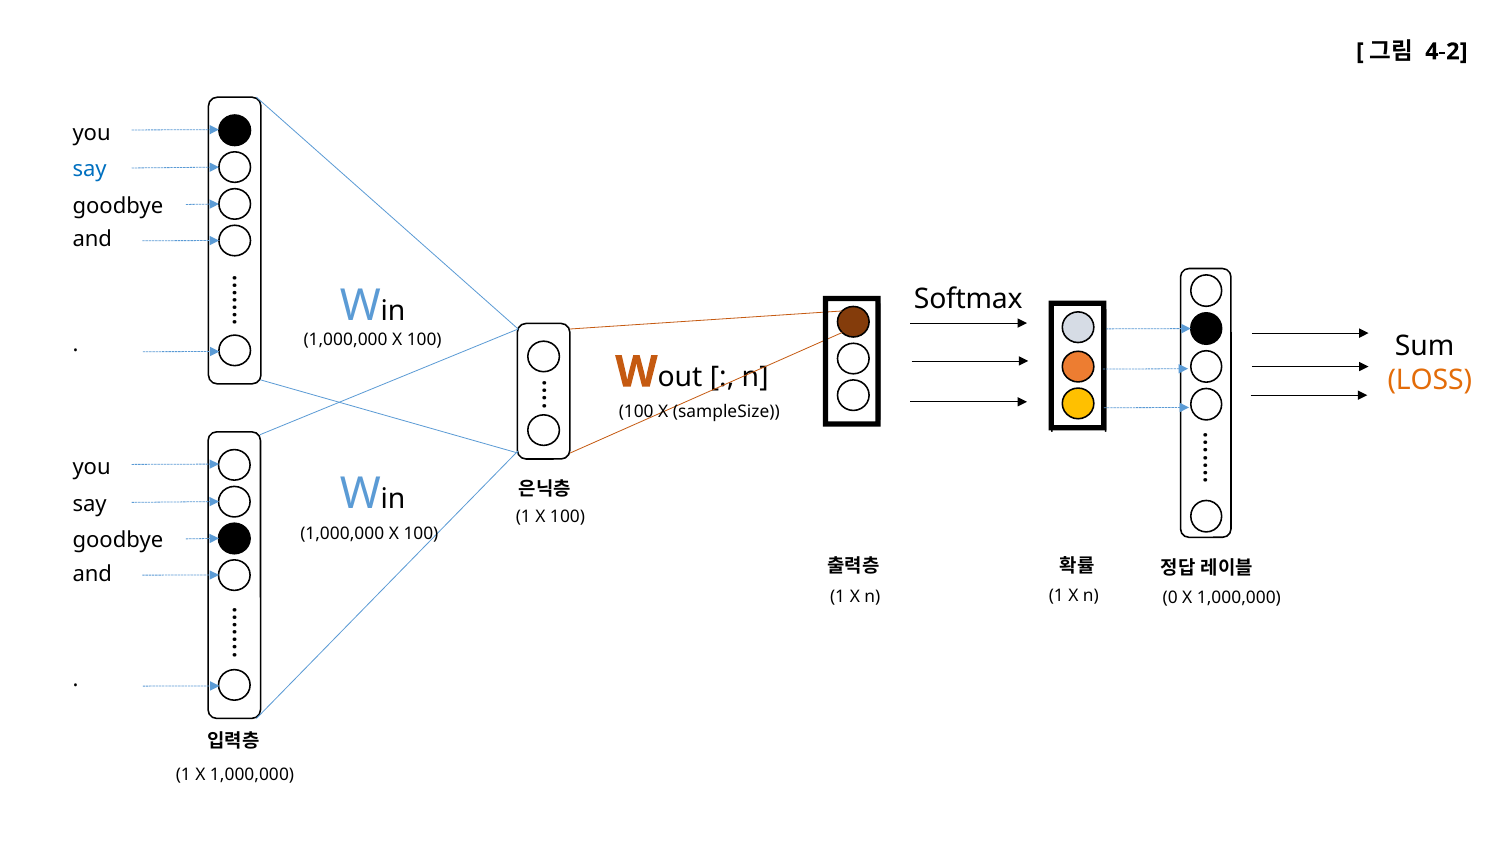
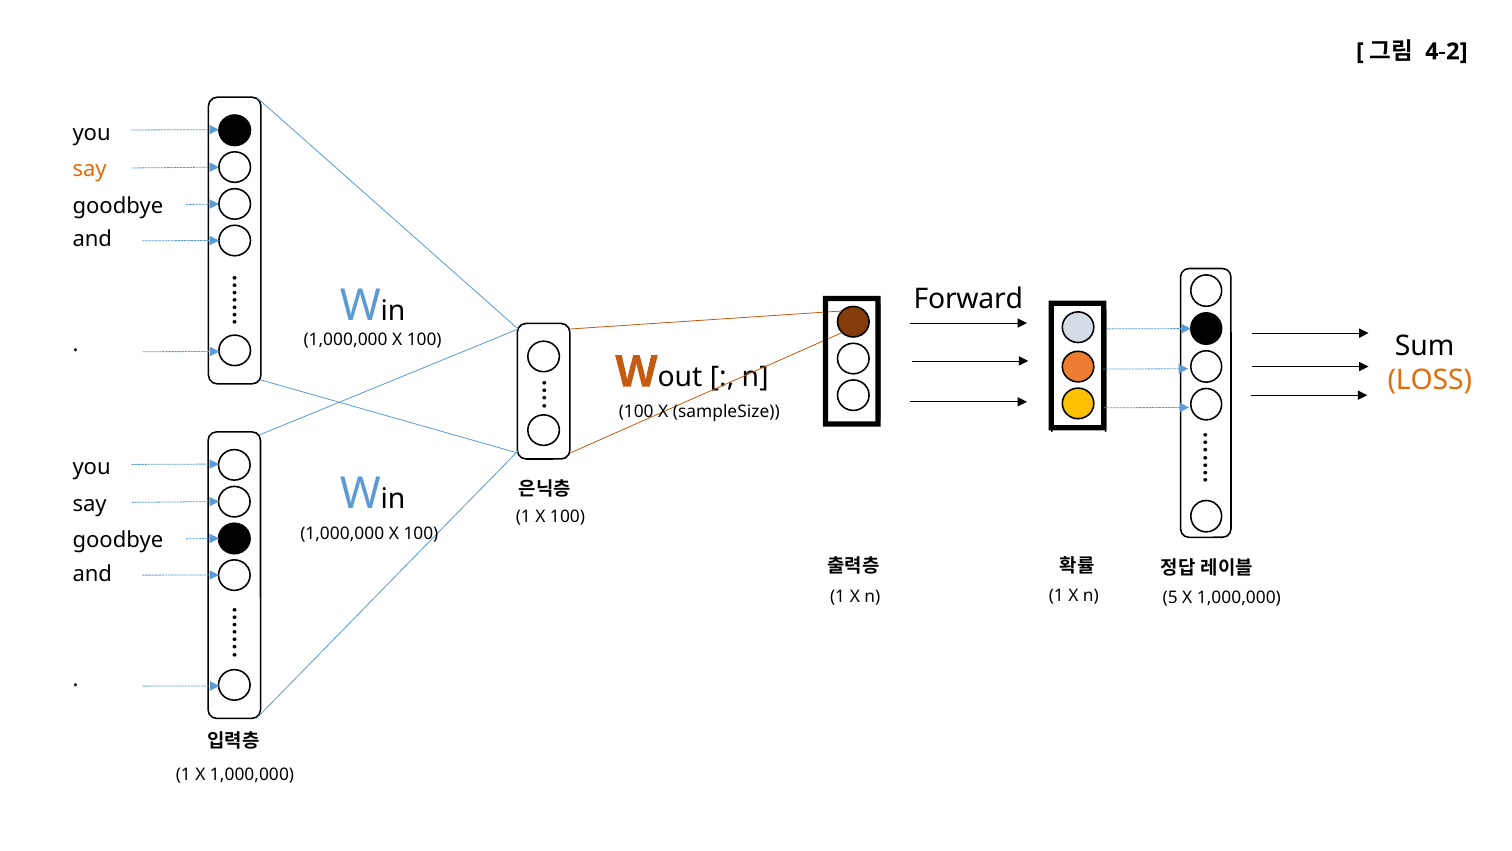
say at (90, 169) colour: blue -> orange
Softmax: Softmax -> Forward
0: 0 -> 5
